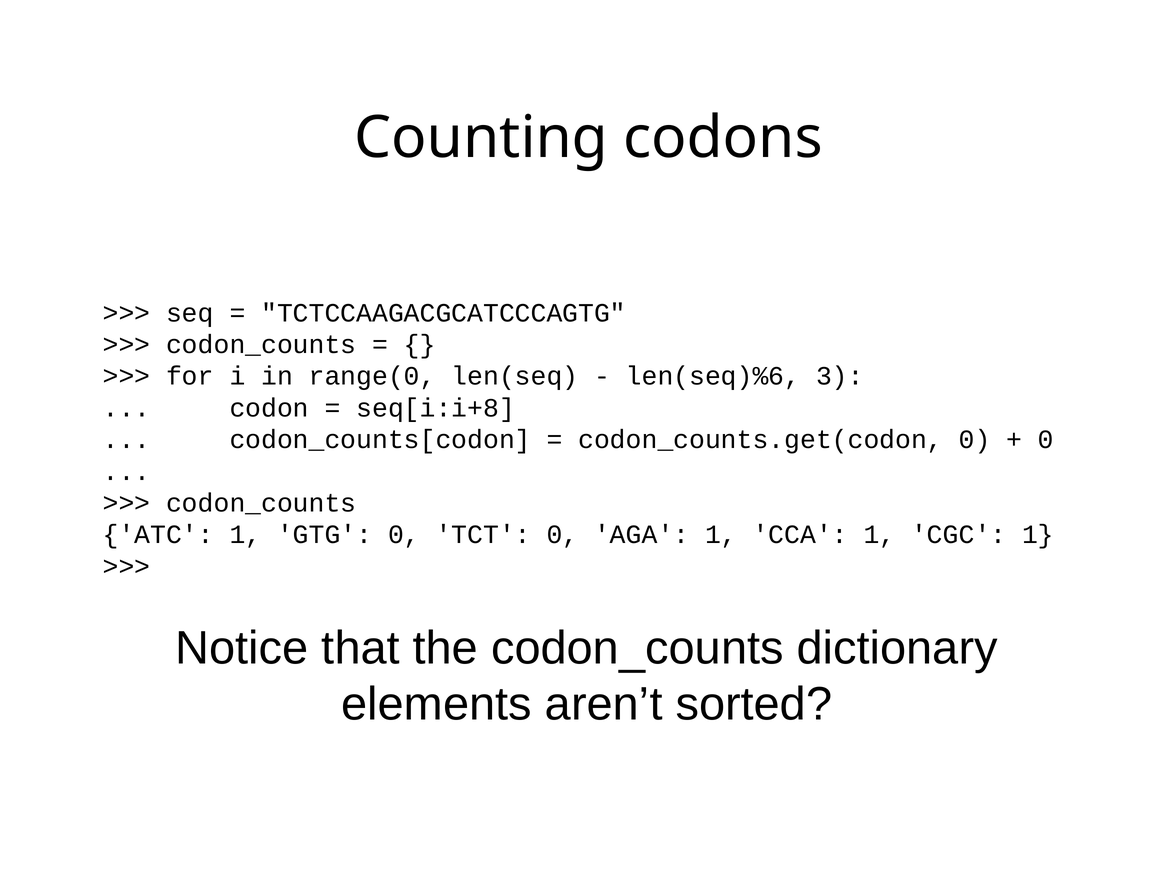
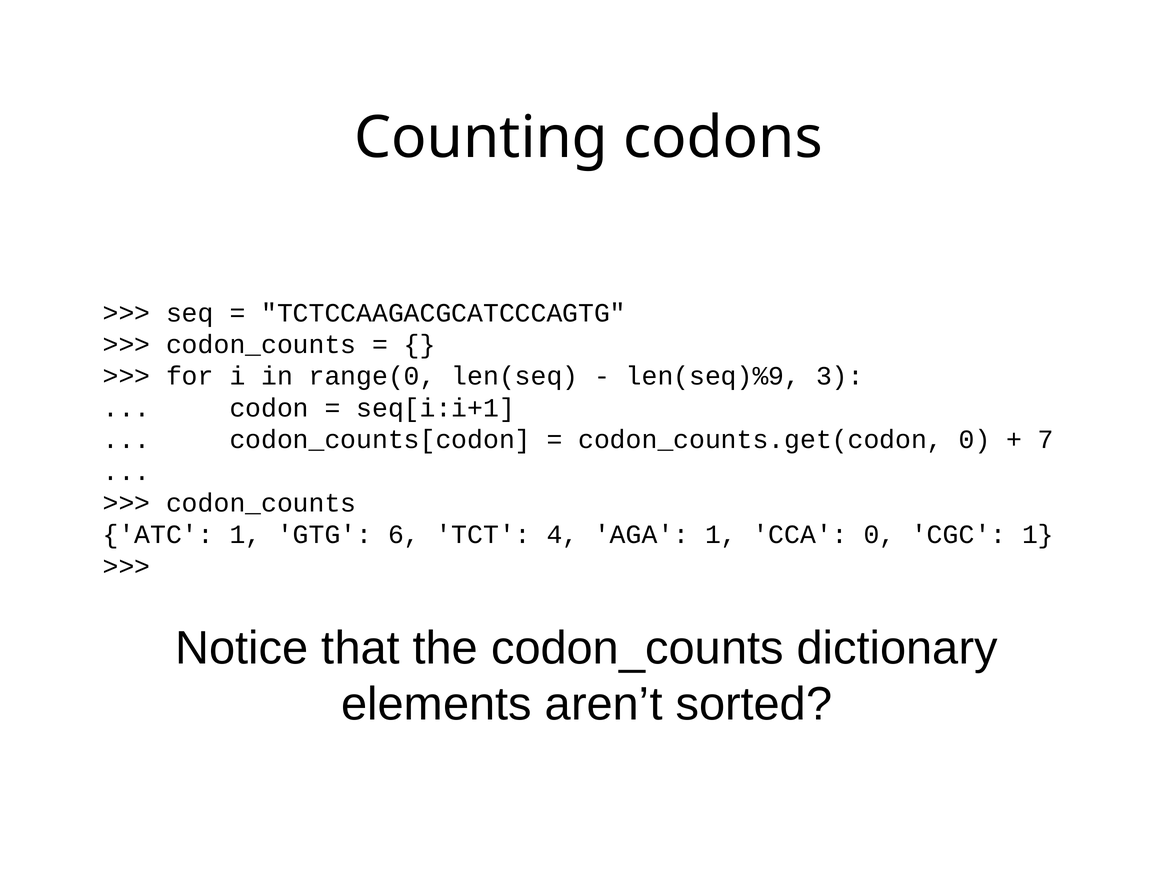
len(seq)%6: len(seq)%6 -> len(seq)%9
seq[i:i+8: seq[i:i+8 -> seq[i:i+1
0 at (1046, 440): 0 -> 7
GTG 0: 0 -> 6
TCT 0: 0 -> 4
CCA 1: 1 -> 0
